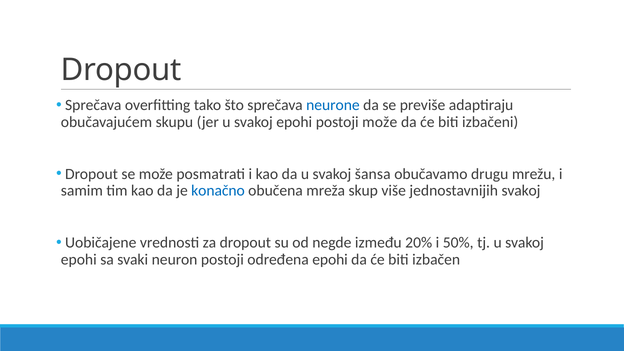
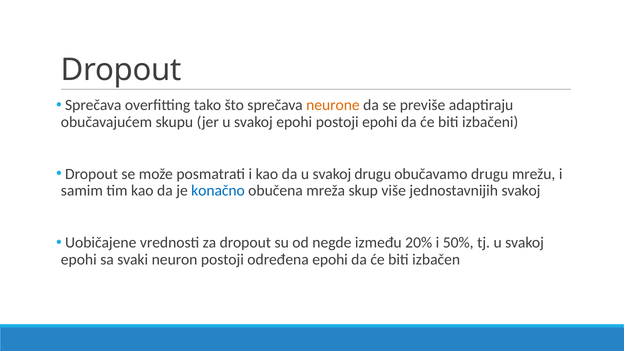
neurone colour: blue -> orange
postoji može: može -> epohi
svakoj šansa: šansa -> drugu
